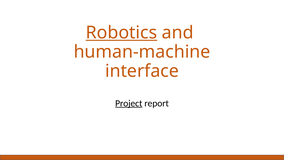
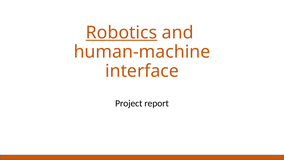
Project underline: present -> none
